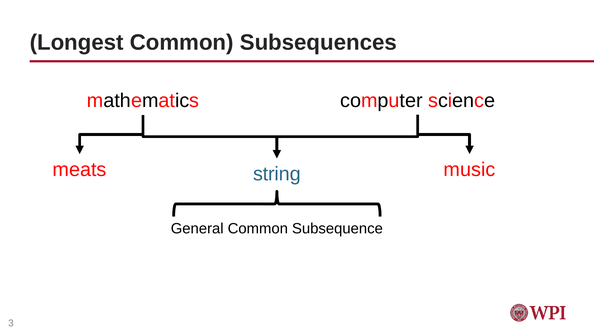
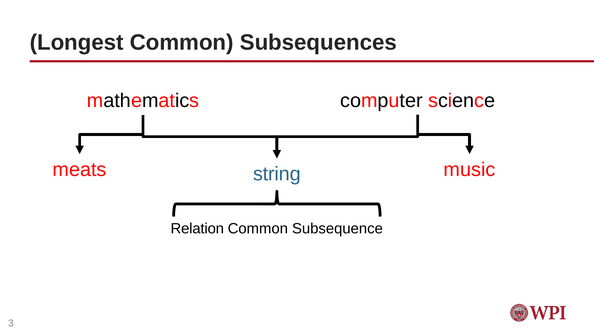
General: General -> Relation
